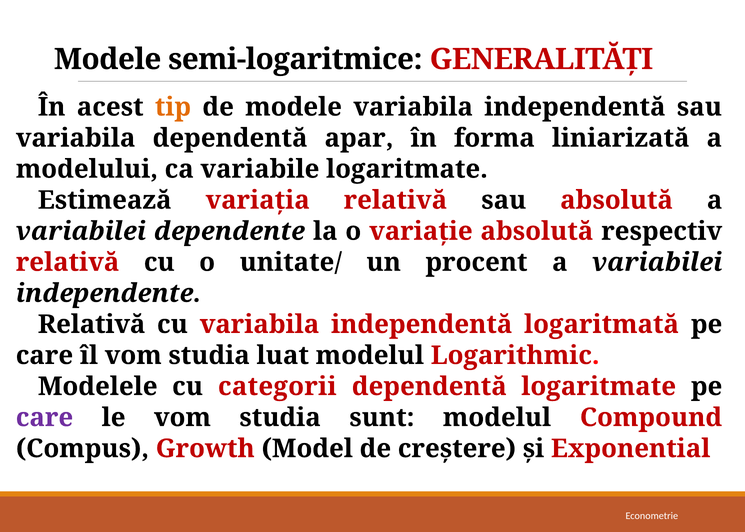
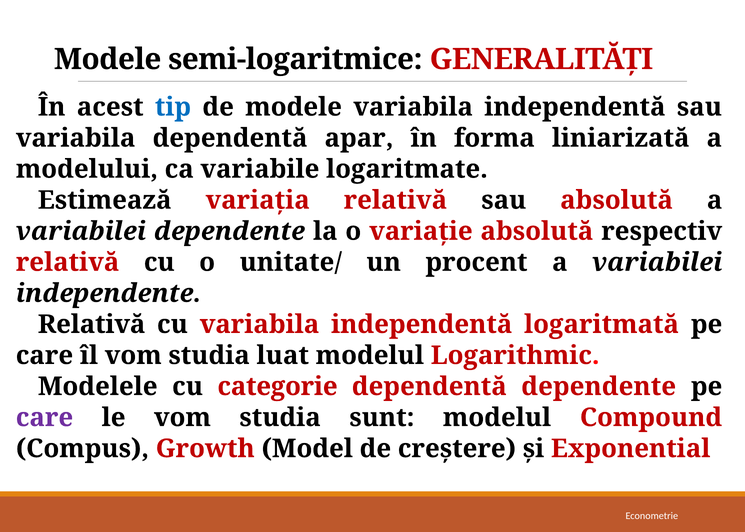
tip colour: orange -> blue
categorii: categorii -> categorie
dependentă logaritmate: logaritmate -> dependente
